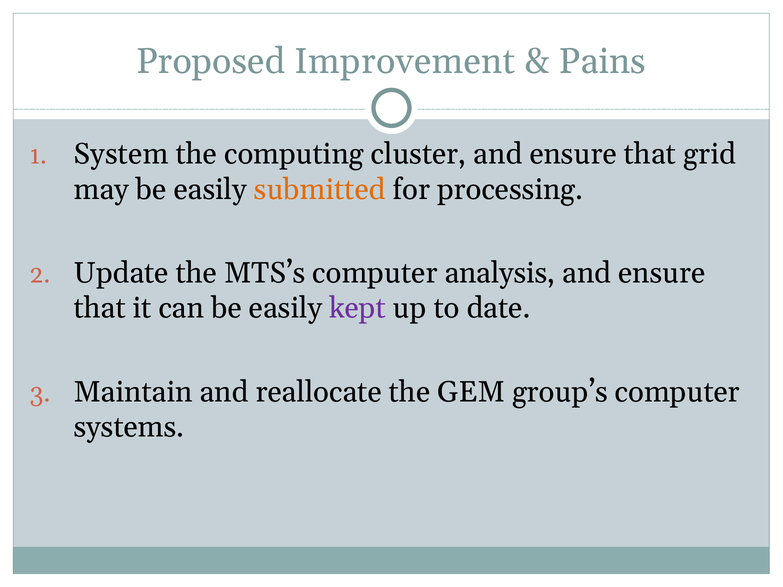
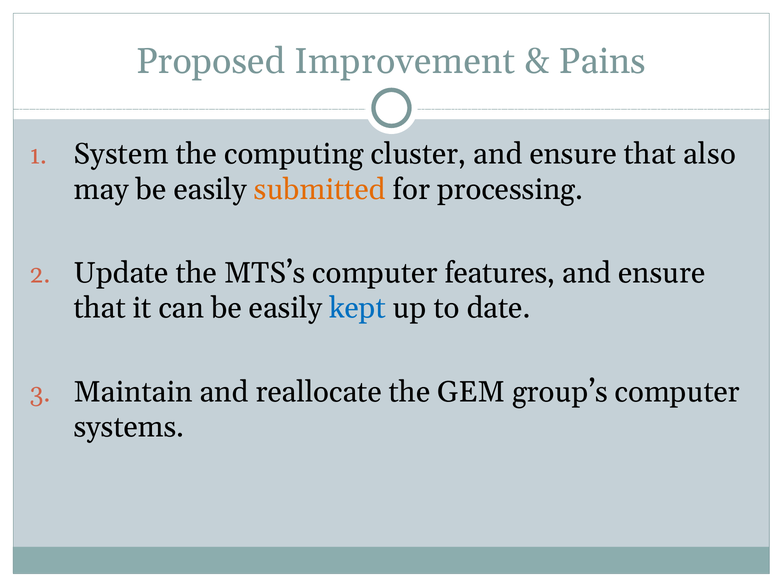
grid: grid -> also
analysis: analysis -> features
kept colour: purple -> blue
